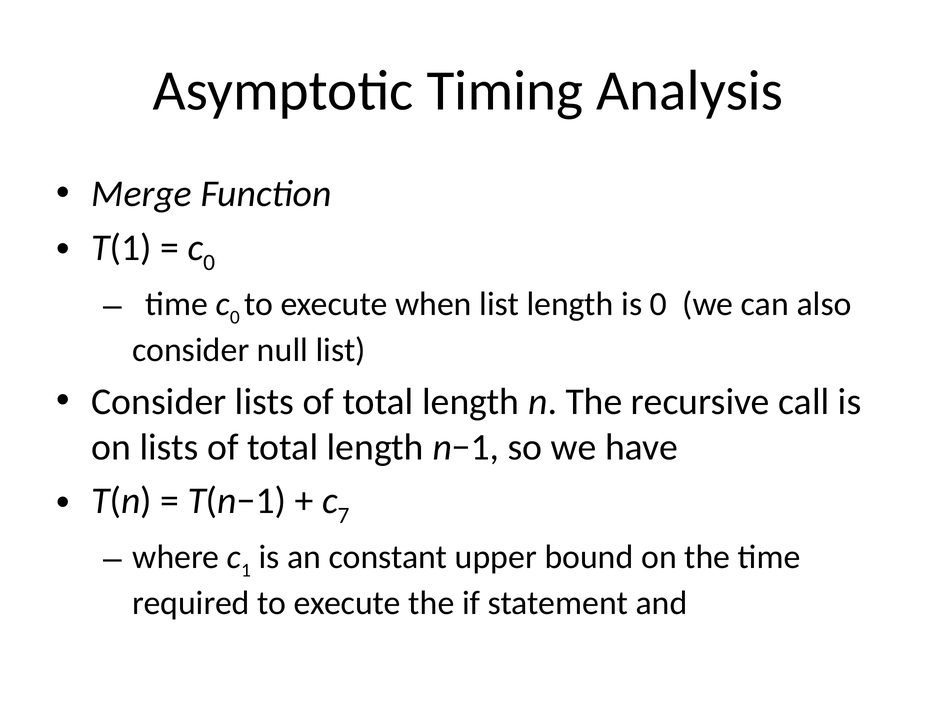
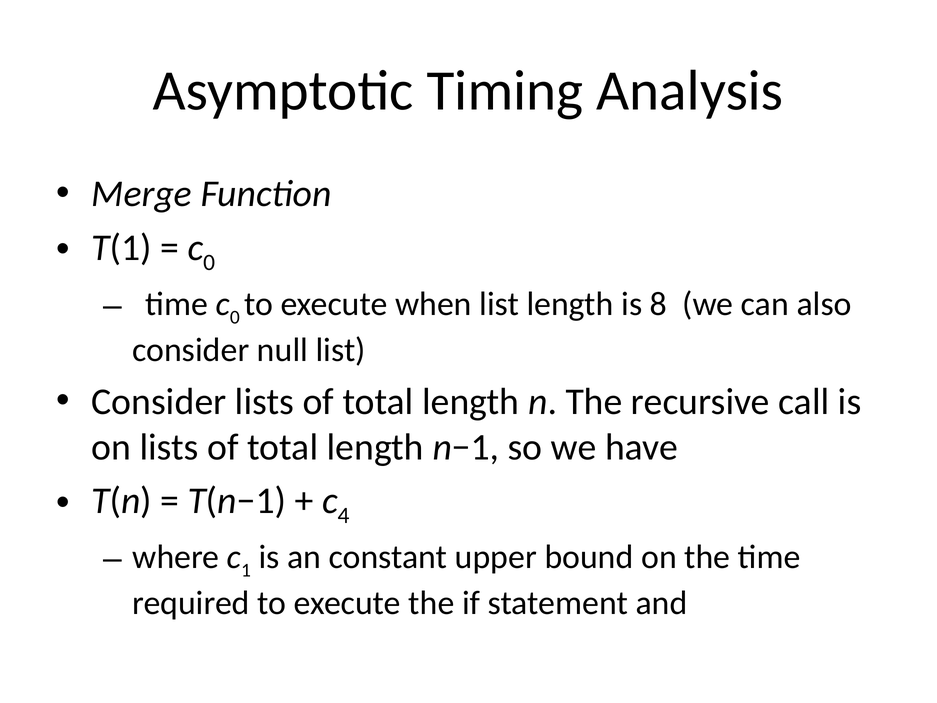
is 0: 0 -> 8
7: 7 -> 4
